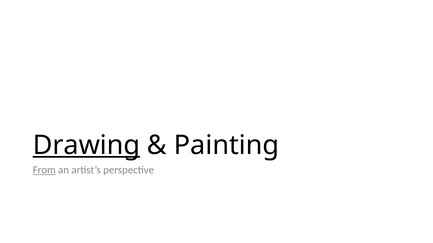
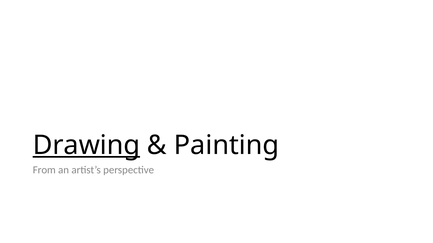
From underline: present -> none
